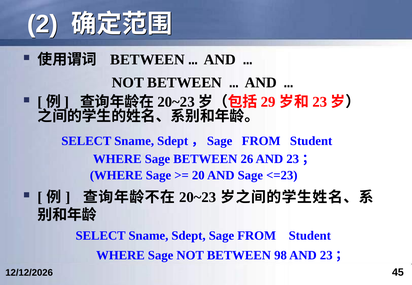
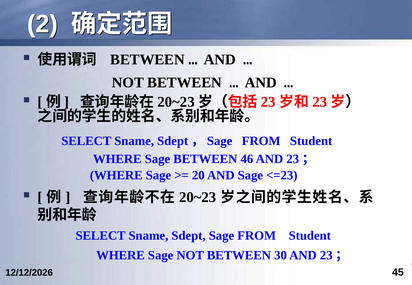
29 at (268, 102): 29 -> 23
26: 26 -> 46
98: 98 -> 30
